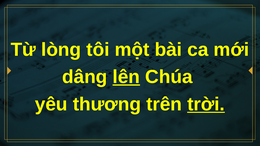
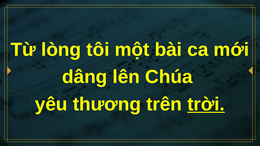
lên underline: present -> none
